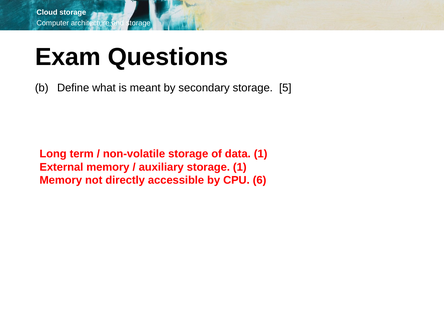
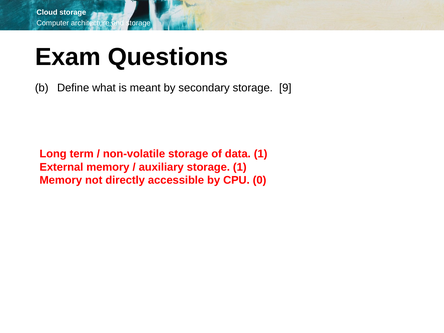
5: 5 -> 9
6: 6 -> 0
